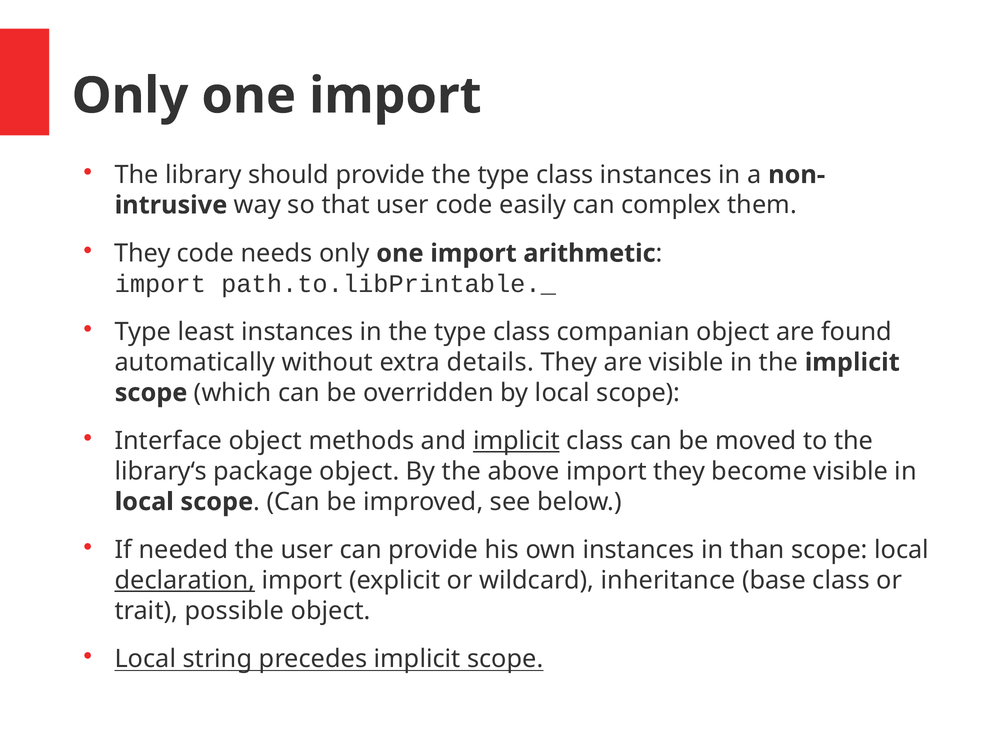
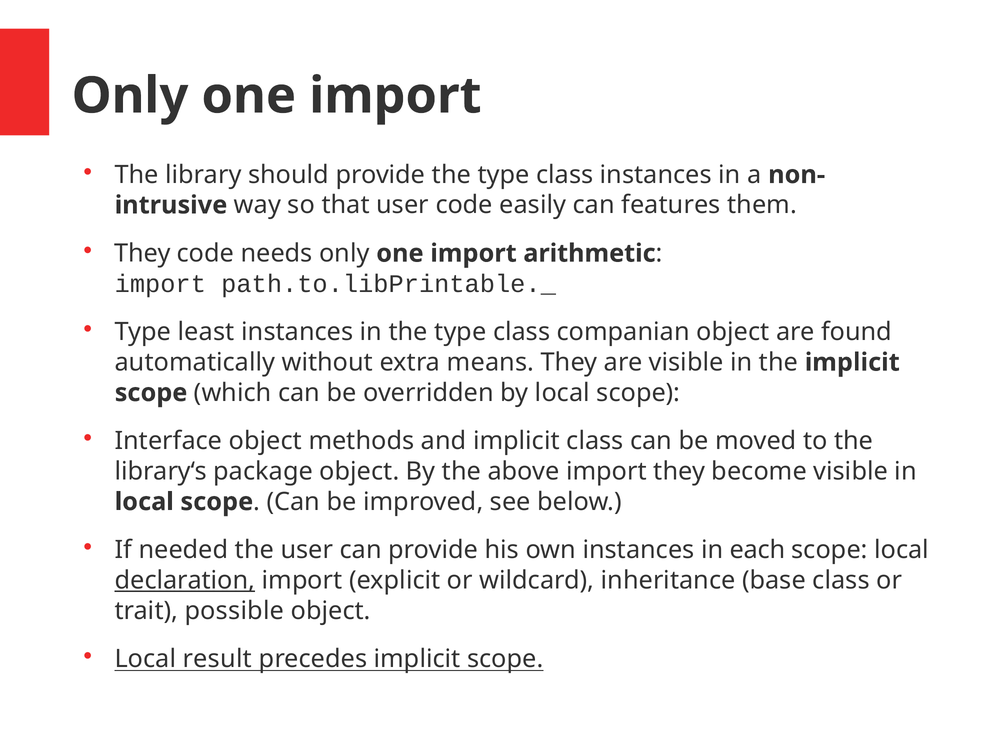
complex: complex -> features
details: details -> means
implicit at (516, 441) underline: present -> none
than: than -> each
string: string -> result
